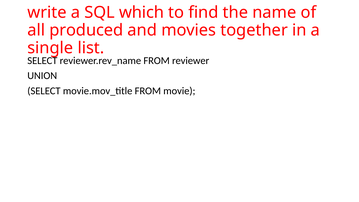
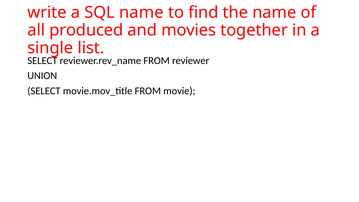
SQL which: which -> name
